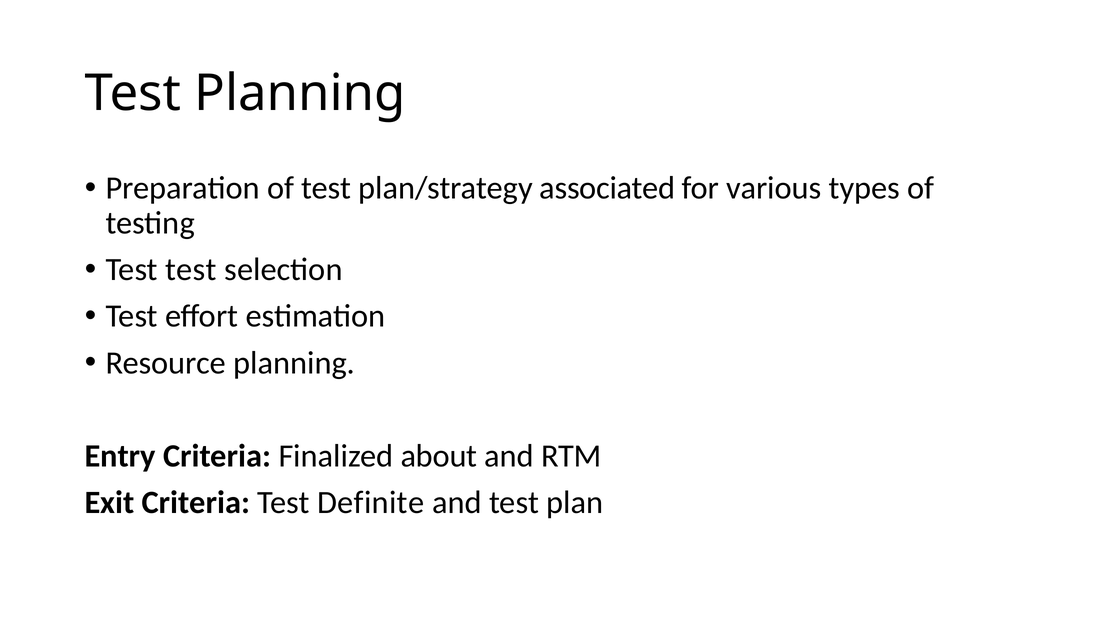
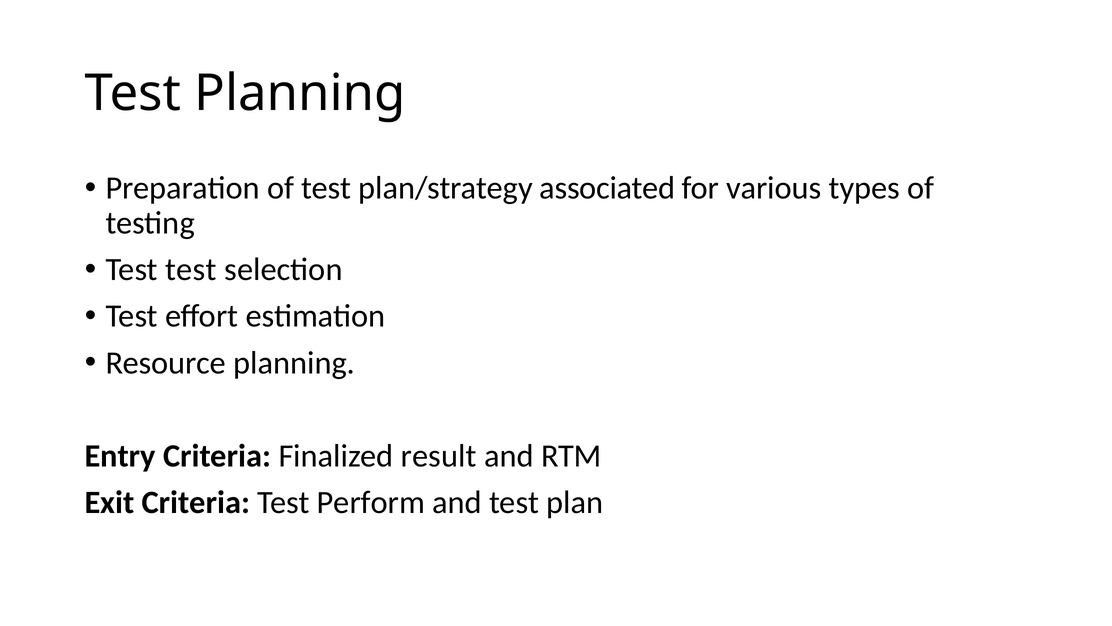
about: about -> result
Definite: Definite -> Perform
